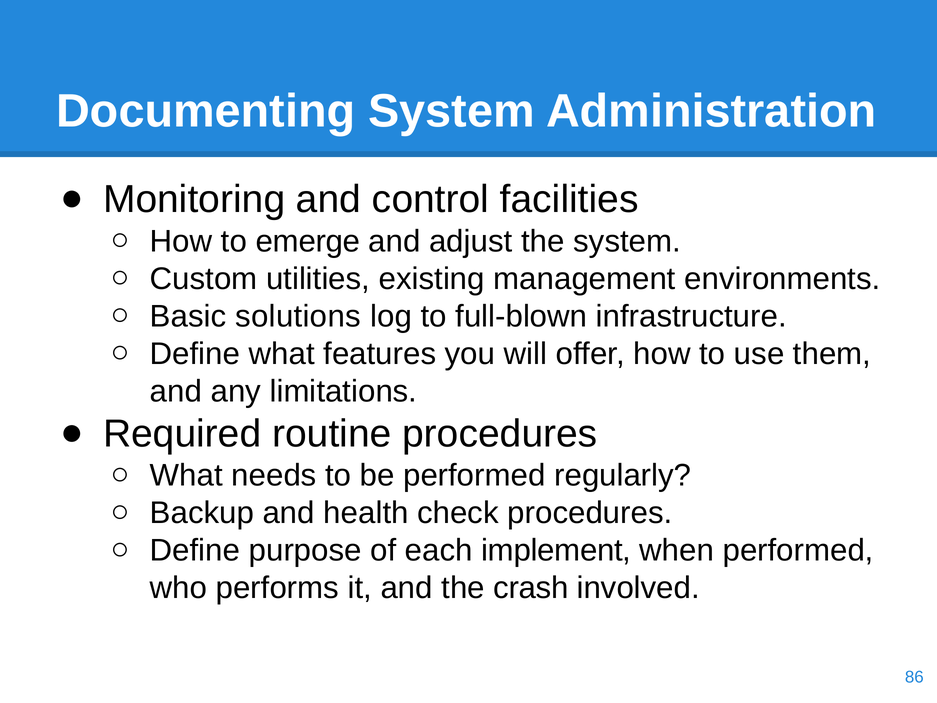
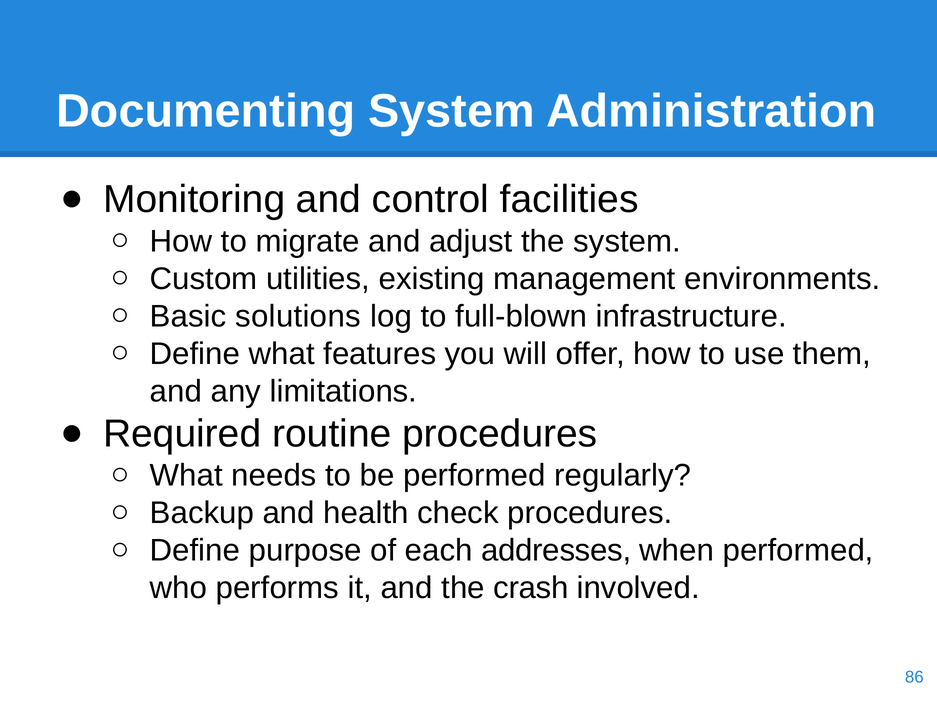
emerge: emerge -> migrate
implement: implement -> addresses
